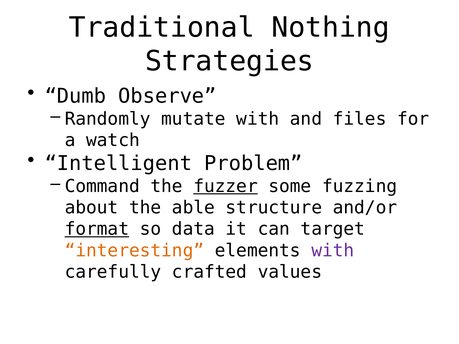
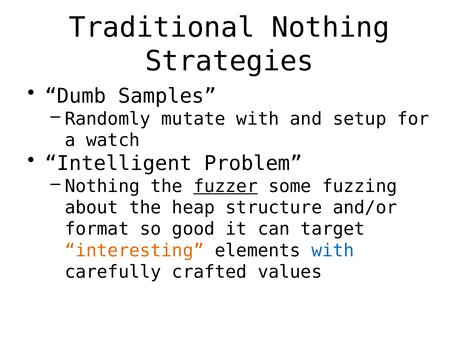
Observe: Observe -> Samples
files: files -> setup
Command at (102, 186): Command -> Nothing
able: able -> heap
format underline: present -> none
data: data -> good
with at (333, 251) colour: purple -> blue
